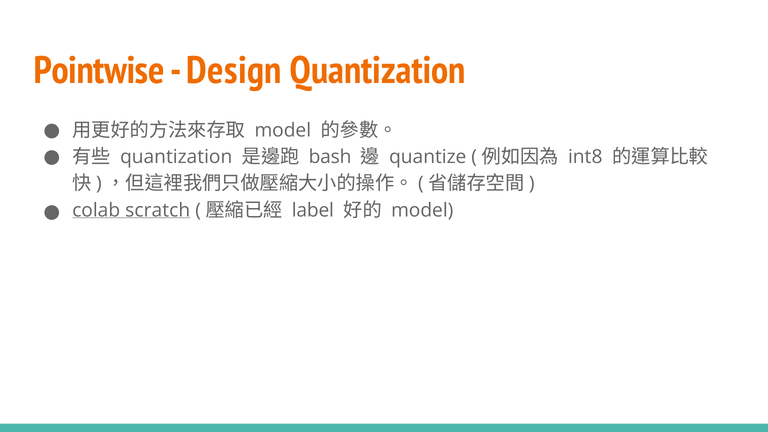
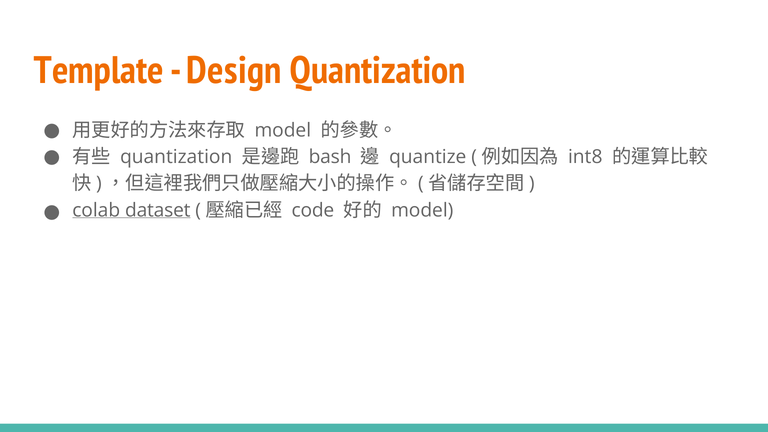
Pointwise: Pointwise -> Template
scratch: scratch -> dataset
label: label -> code
